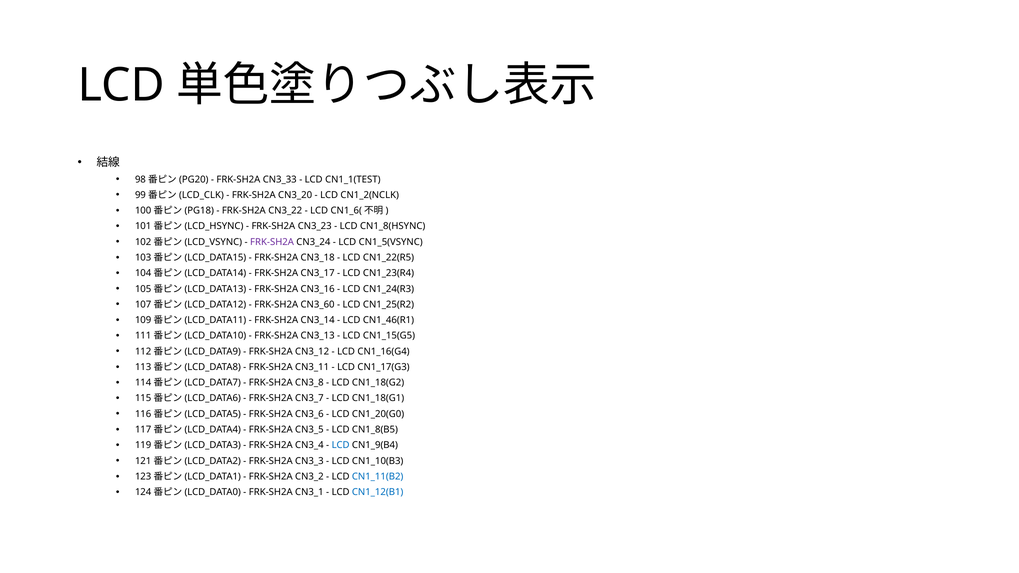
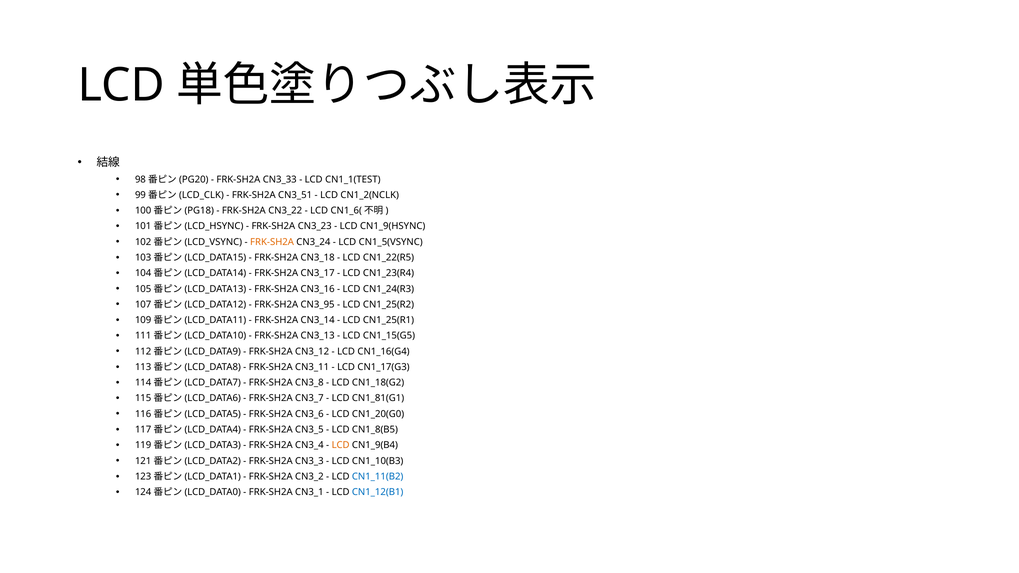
CN3_20: CN3_20 -> CN3_51
CN1_8(HSYNC: CN1_8(HSYNC -> CN1_9(HSYNC
FRK-SH2A at (272, 242) colour: purple -> orange
CN3_60: CN3_60 -> CN3_95
CN1_46(R1: CN1_46(R1 -> CN1_25(R1
CN1_18(G1: CN1_18(G1 -> CN1_81(G1
LCD at (341, 445) colour: blue -> orange
